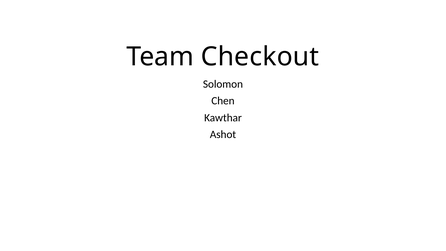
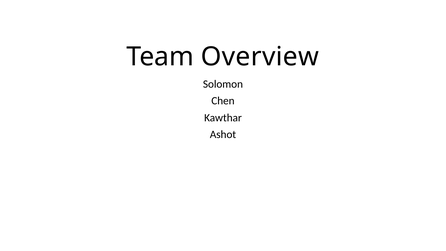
Checkout: Checkout -> Overview
